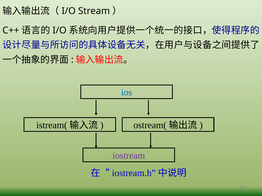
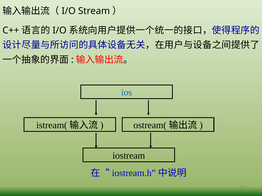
iostream colour: purple -> black
